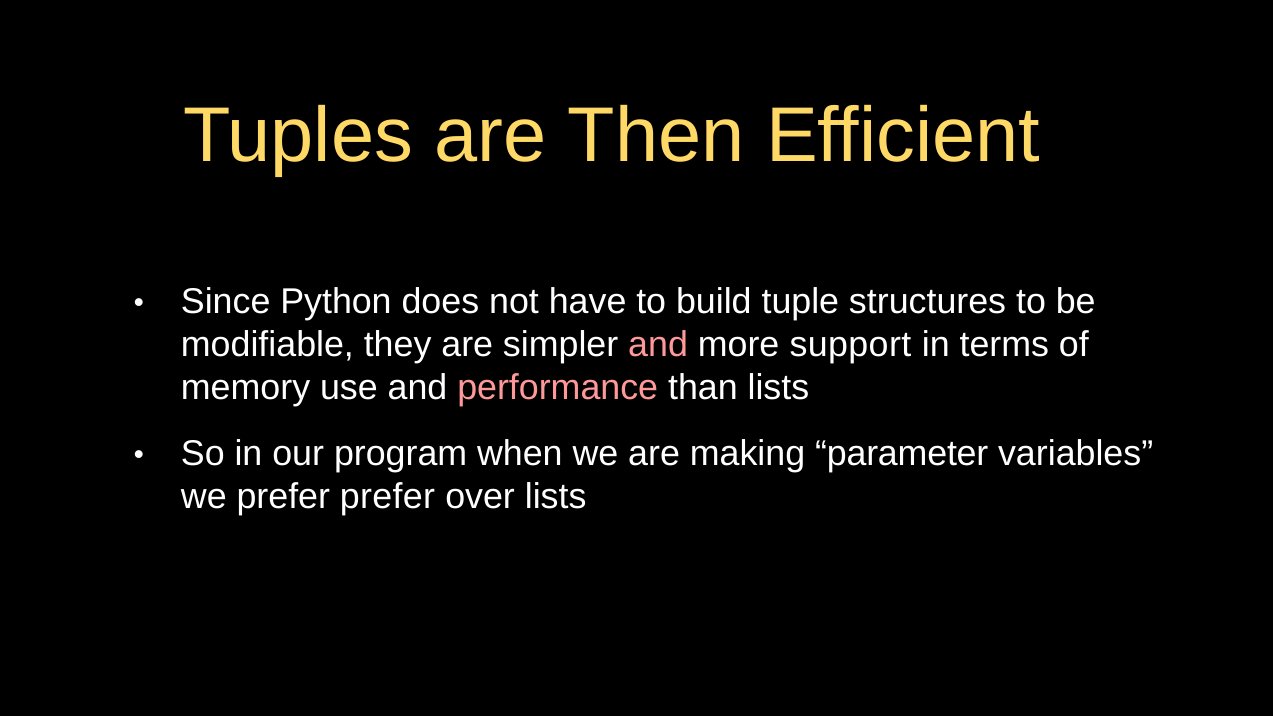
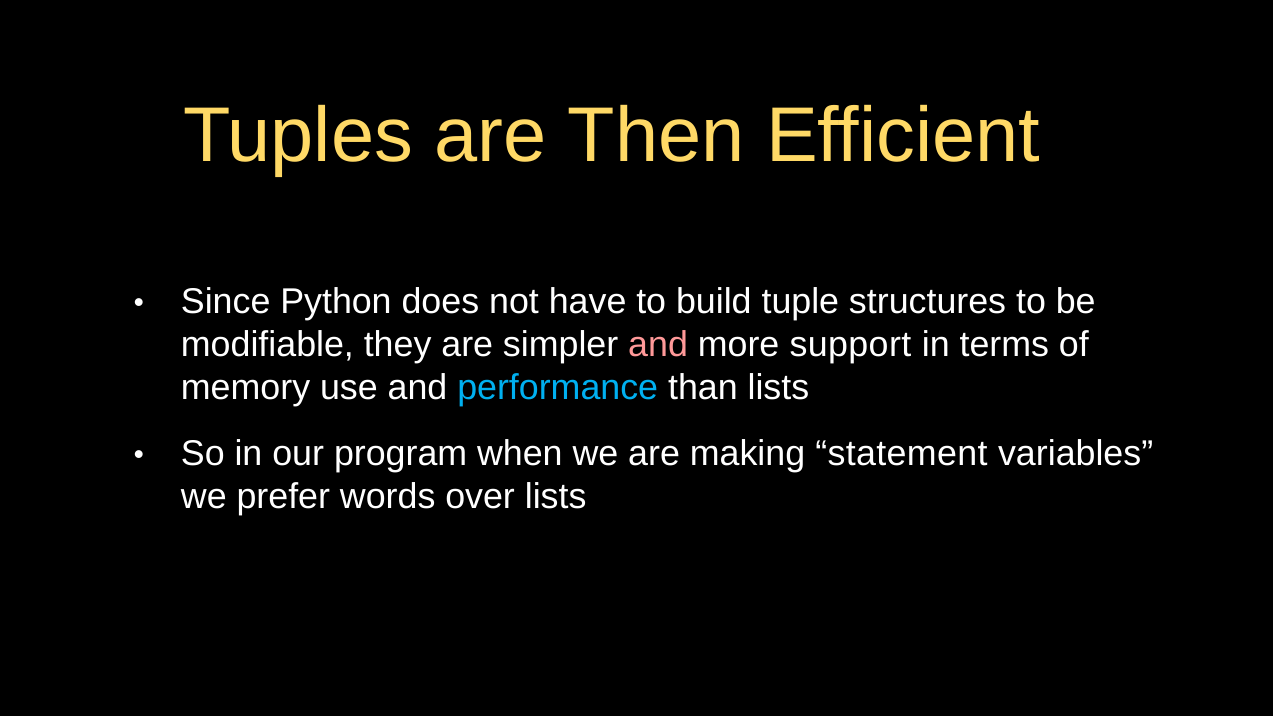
performance colour: pink -> light blue
parameter: parameter -> statement
prefer prefer: prefer -> words
